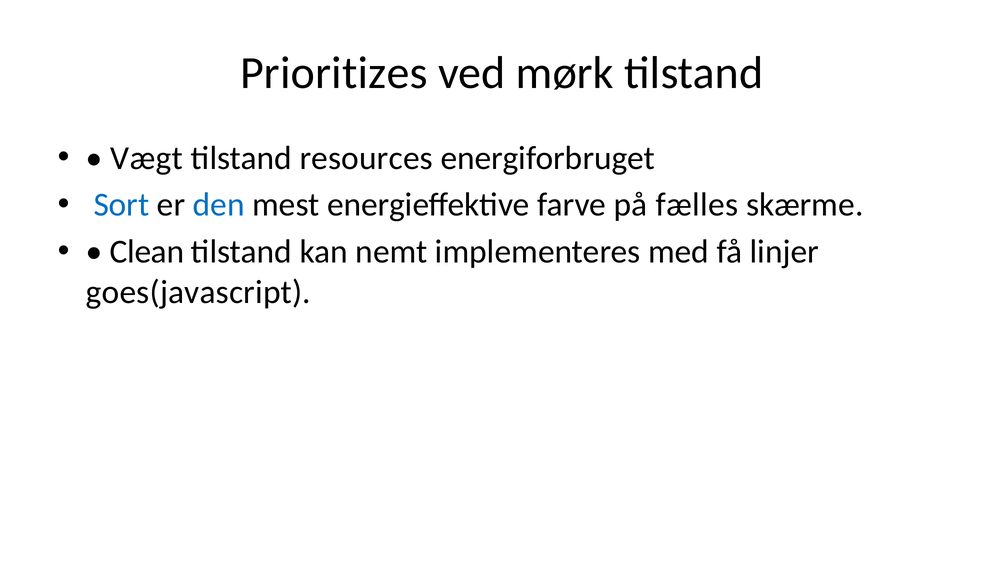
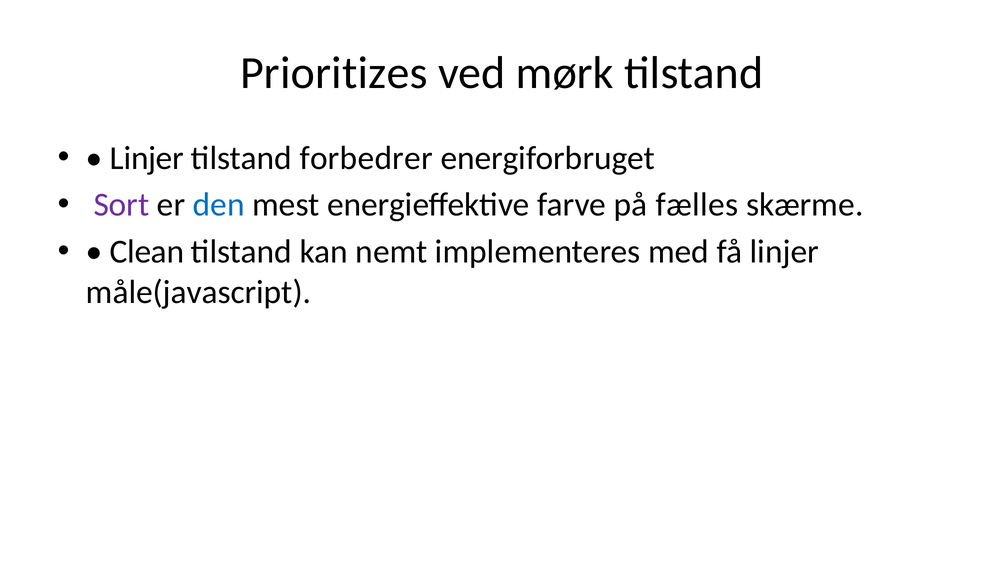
Vægt at (147, 158): Vægt -> Linjer
resources: resources -> forbedrer
Sort colour: blue -> purple
goes(javascript: goes(javascript -> måle(javascript
